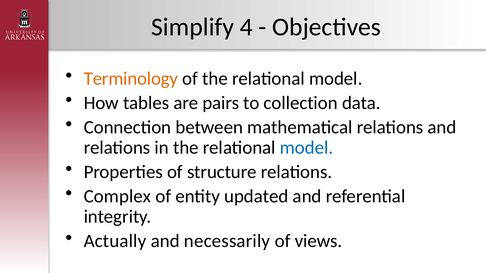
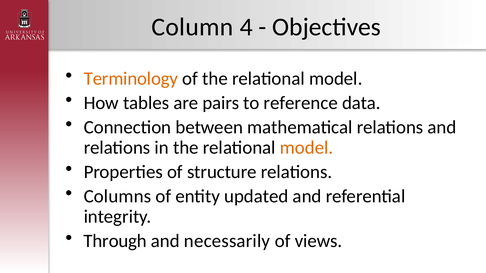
Simplify: Simplify -> Column
collection: collection -> reference
model at (307, 148) colour: blue -> orange
Complex: Complex -> Columns
Actually: Actually -> Through
